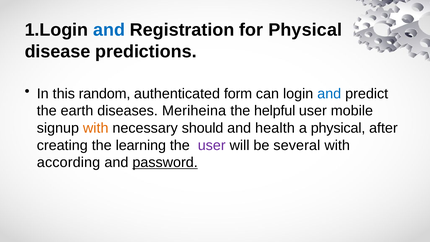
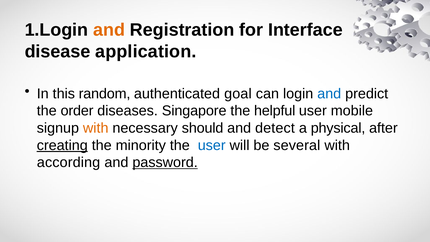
and at (109, 30) colour: blue -> orange
for Physical: Physical -> Interface
predictions: predictions -> application
form: form -> goal
earth: earth -> order
Meriheina: Meriheina -> Singapore
health: health -> detect
creating underline: none -> present
learning: learning -> minority
user at (212, 145) colour: purple -> blue
